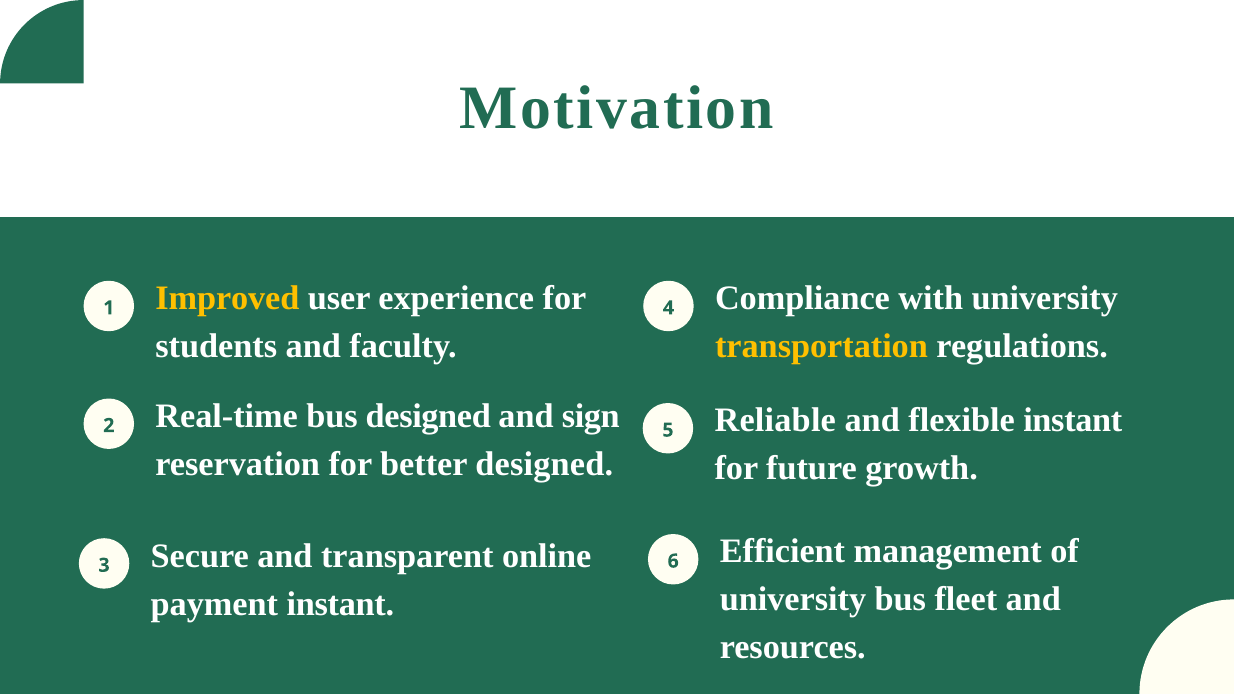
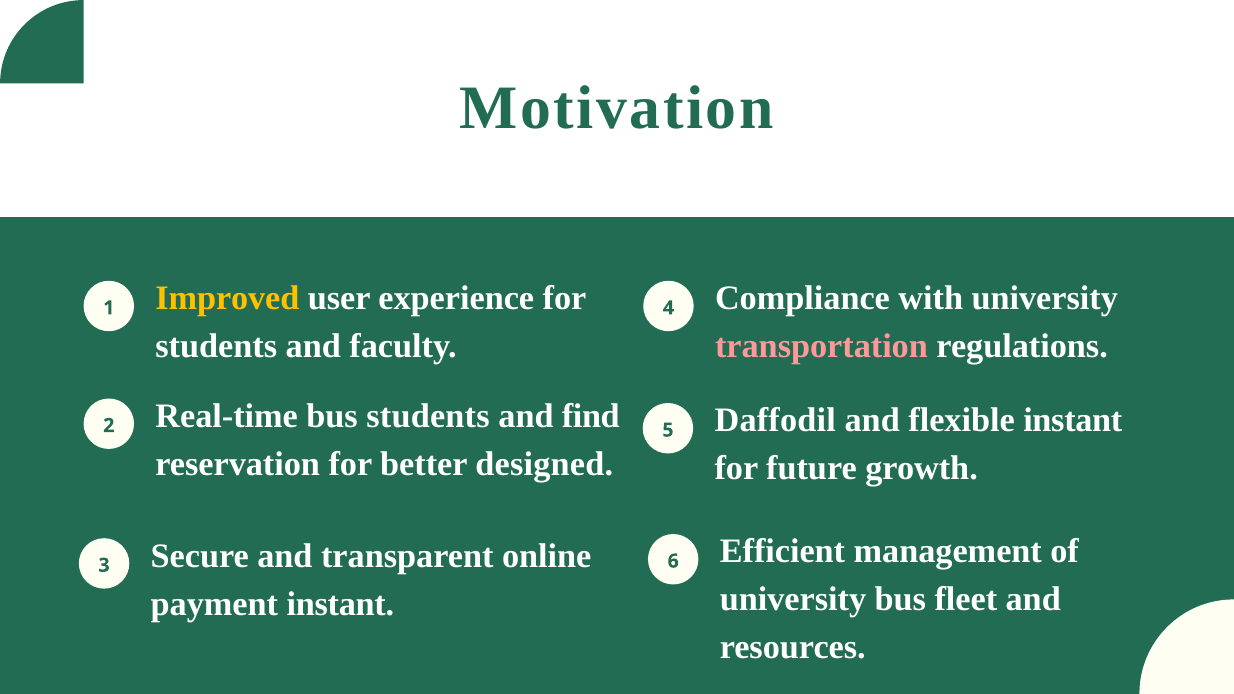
transportation colour: yellow -> pink
bus designed: designed -> students
sign: sign -> find
Reliable: Reliable -> Daffodil
